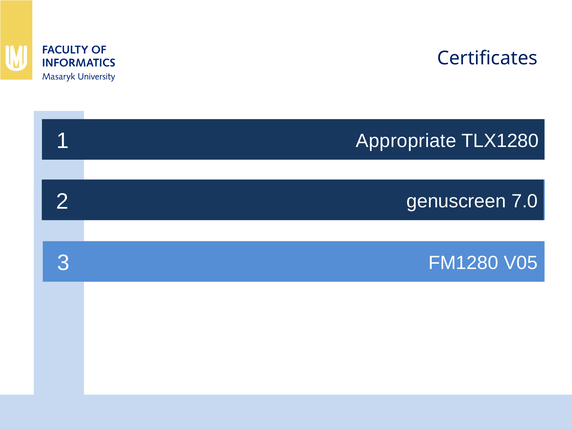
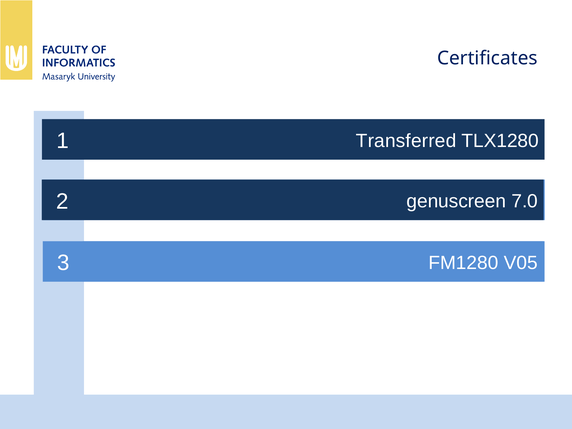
Appropriate: Appropriate -> Transferred
